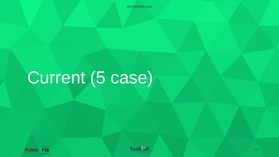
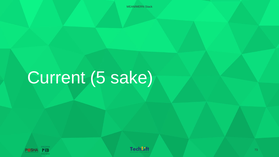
case: case -> sake
